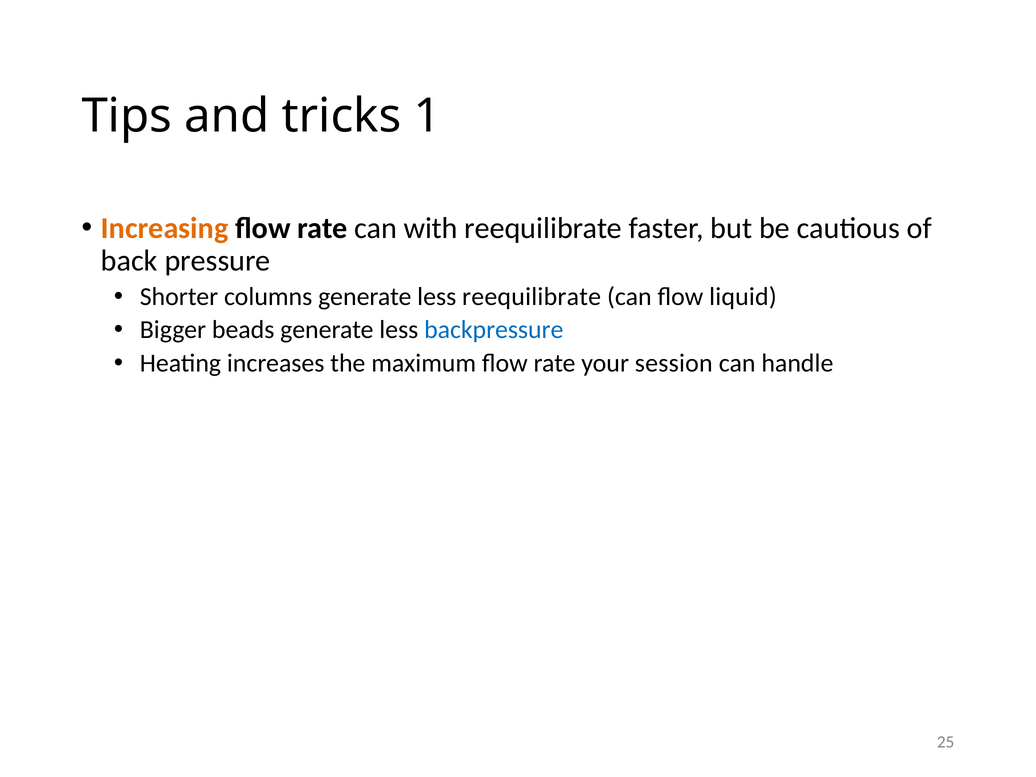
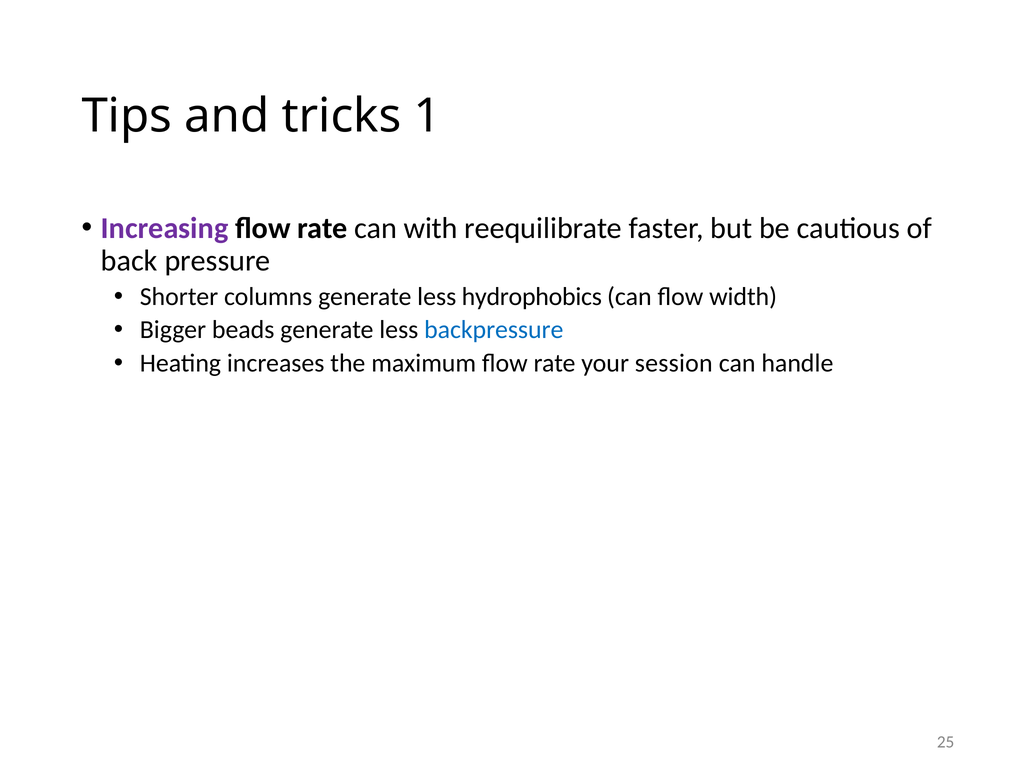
Increasing colour: orange -> purple
less reequilibrate: reequilibrate -> hydrophobics
liquid: liquid -> width
